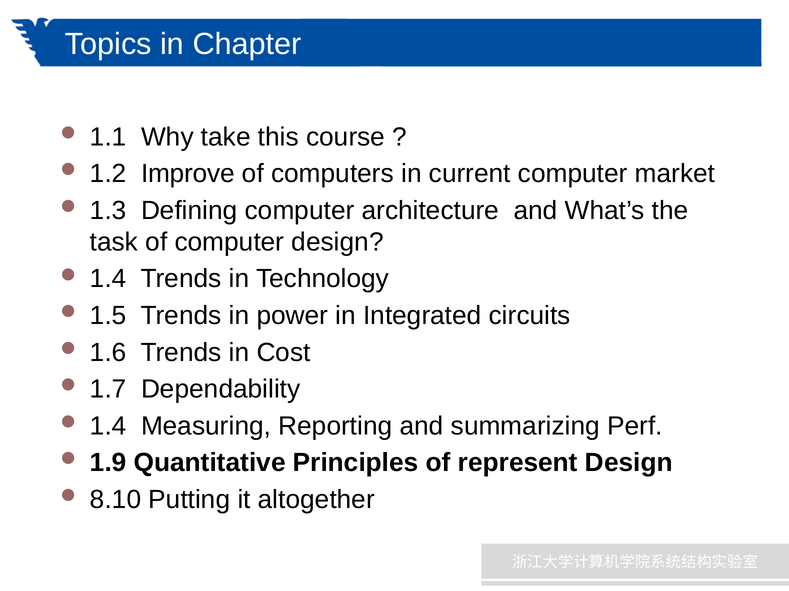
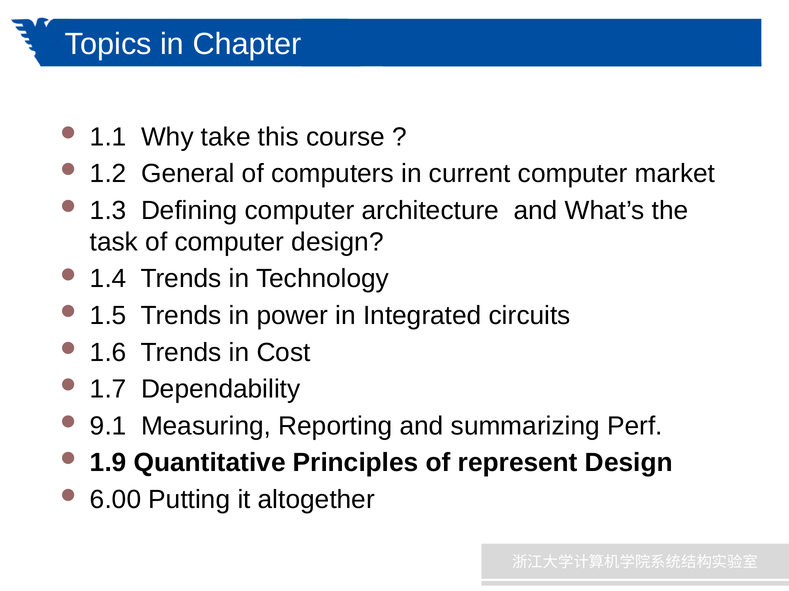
Improve: Improve -> General
1.4 at (108, 426): 1.4 -> 9.1
8.10: 8.10 -> 6.00
